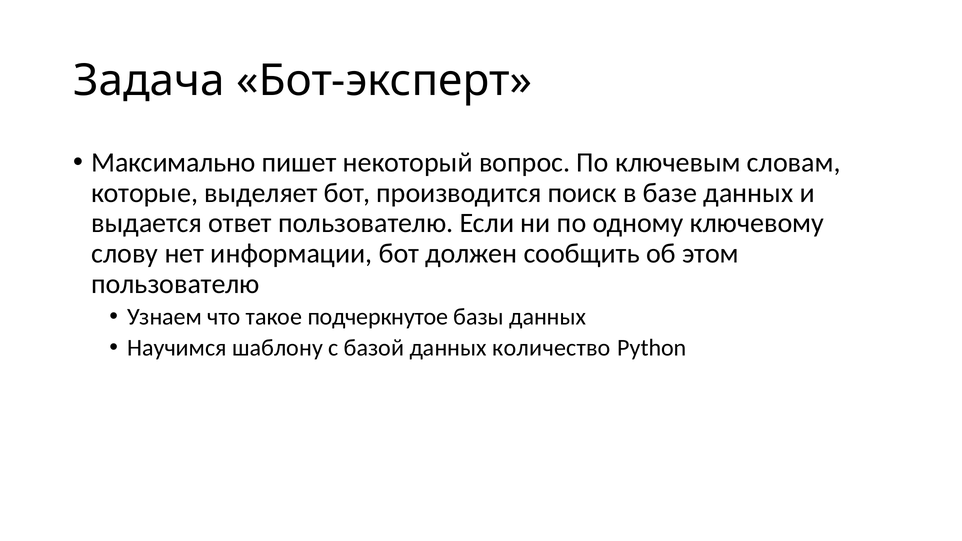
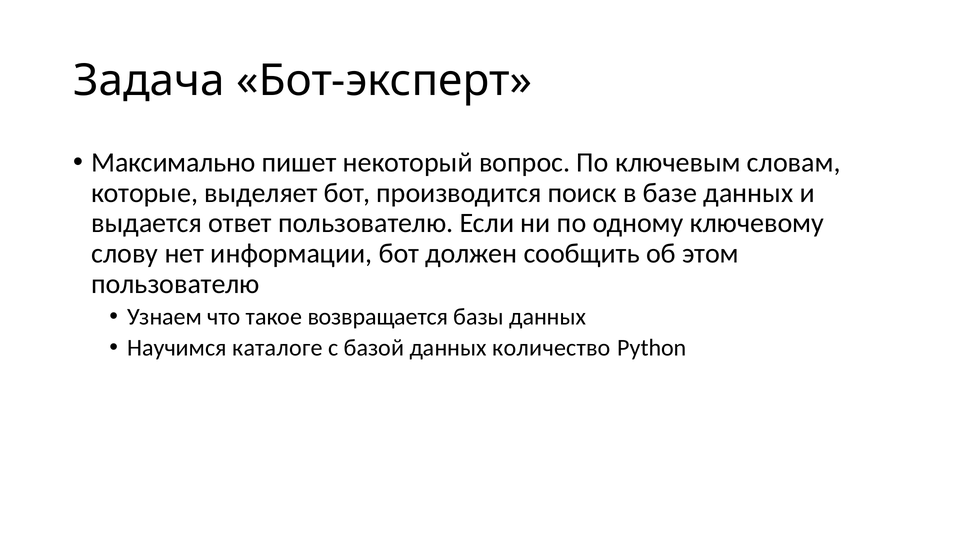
подчеркнутое: подчеркнутое -> возвращается
шаблону: шаблону -> каталоге
